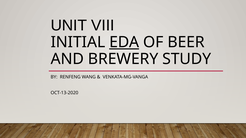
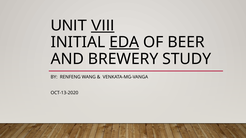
VIII underline: none -> present
